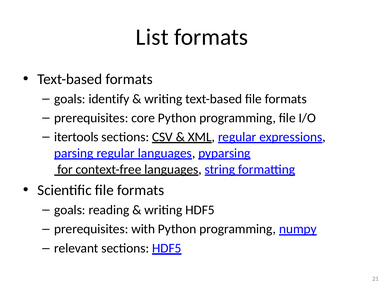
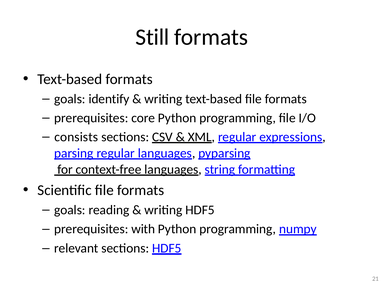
List: List -> Still
itertools: itertools -> consists
